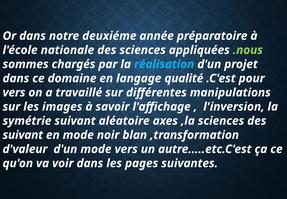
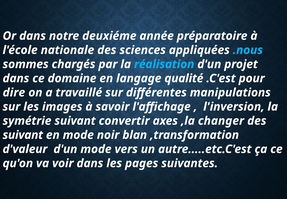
.nous colour: light green -> light blue
vers at (14, 92): vers -> dire
aléatoire: aléatoire -> convertir
,la sciences: sciences -> changer
